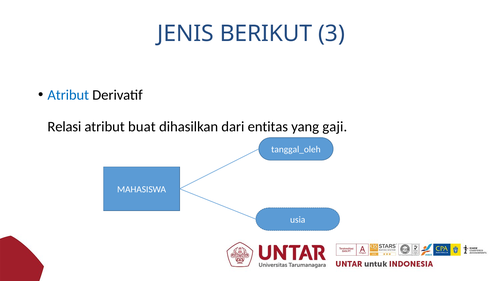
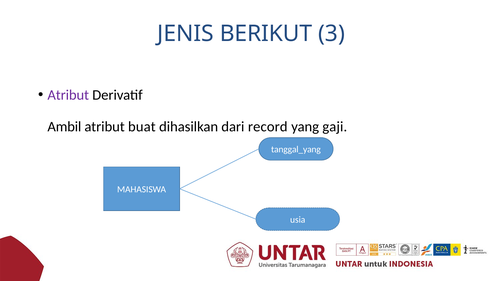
Atribut at (68, 95) colour: blue -> purple
Relasi: Relasi -> Ambil
entitas: entitas -> record
tanggal_oleh: tanggal_oleh -> tanggal_yang
